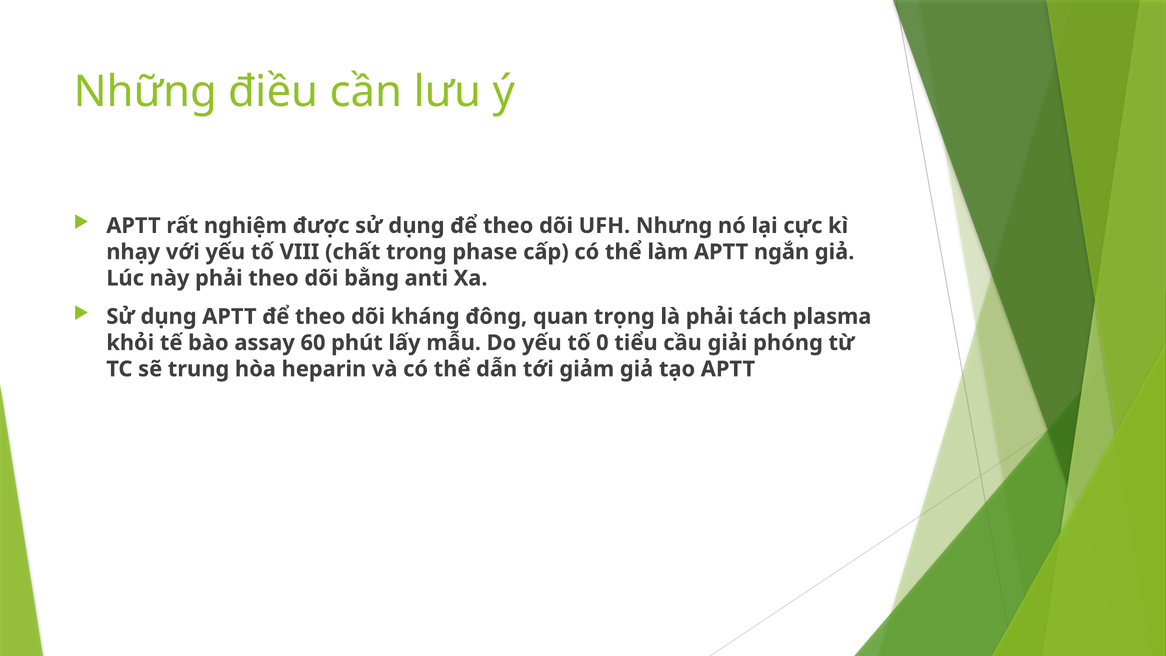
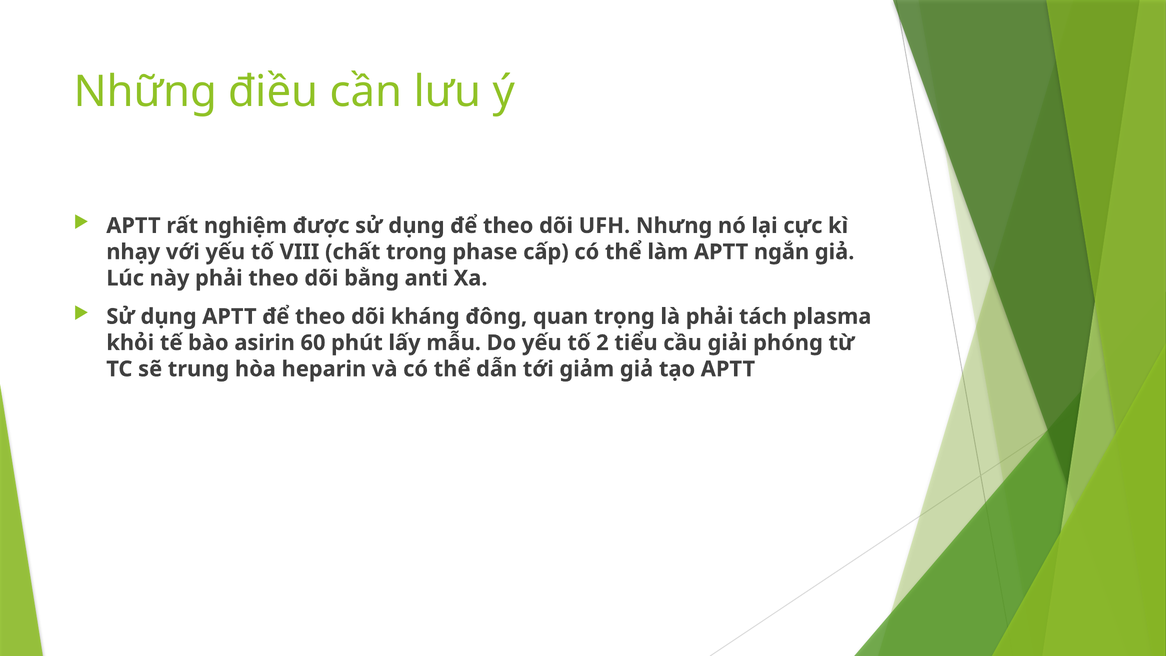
assay: assay -> asirin
0: 0 -> 2
